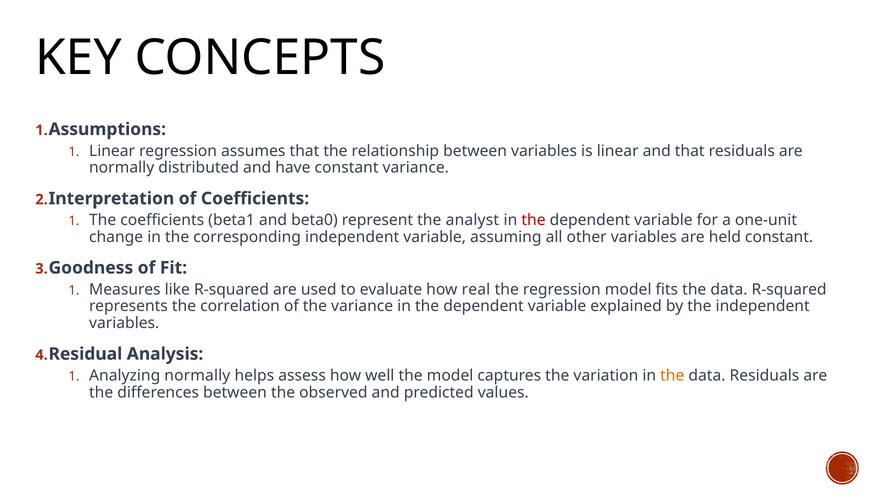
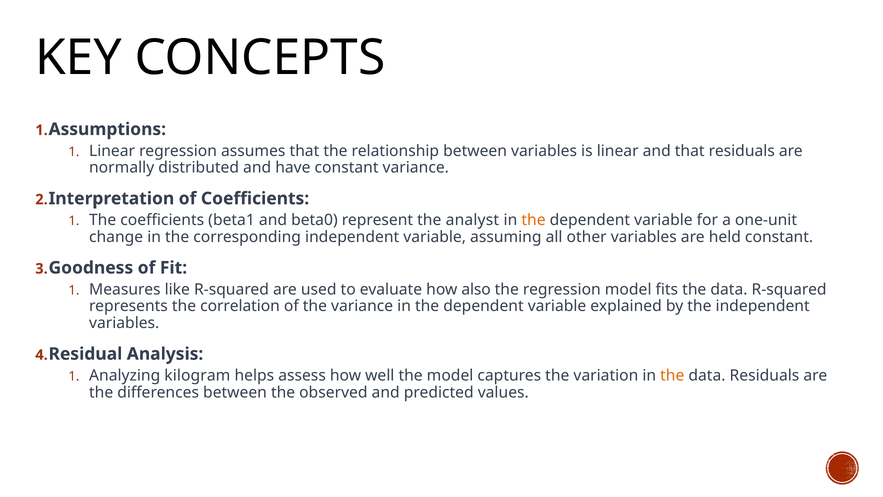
the at (534, 220) colour: red -> orange
real: real -> also
Analyzing normally: normally -> kilogram
